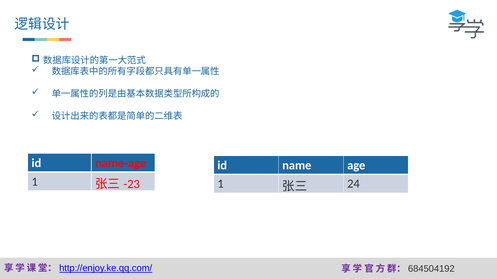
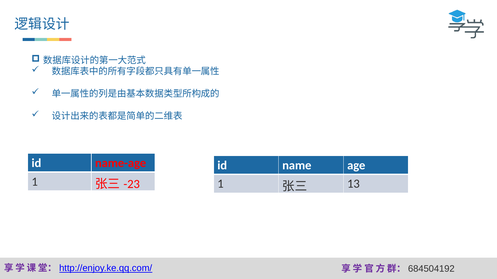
24: 24 -> 13
